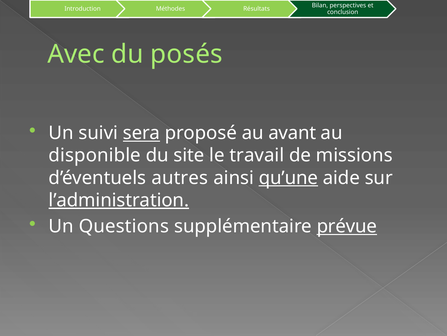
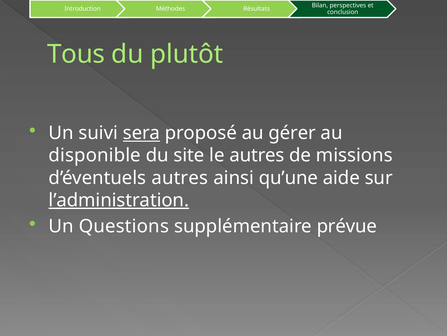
Avec: Avec -> Tous
posés: posés -> plutôt
avant: avant -> gérer
le travail: travail -> autres
qu’une underline: present -> none
prévue underline: present -> none
